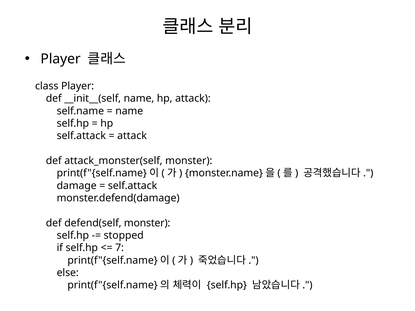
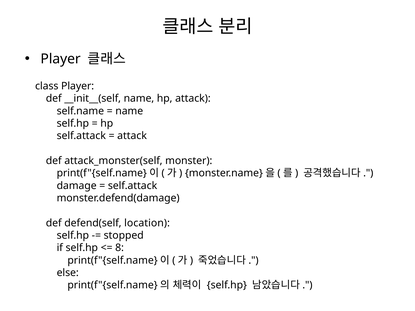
defend(self monster: monster -> location
7: 7 -> 8
